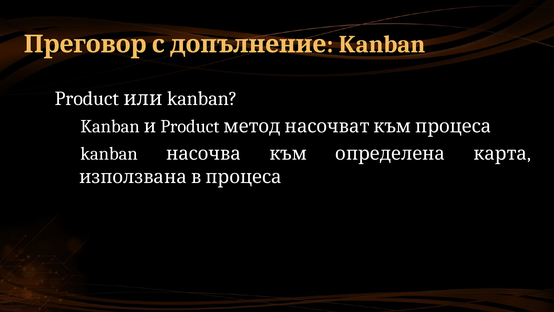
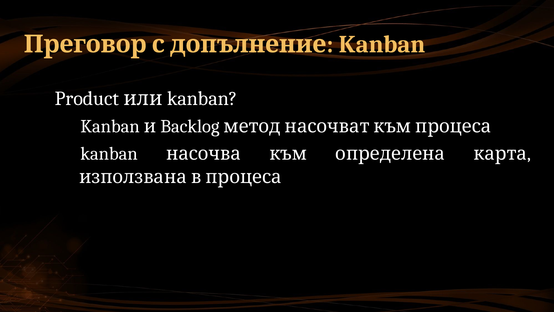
и Product: Product -> Backlog
